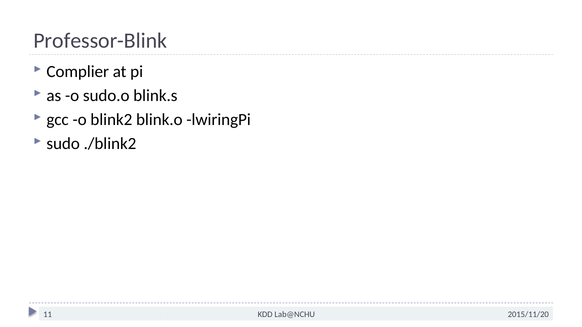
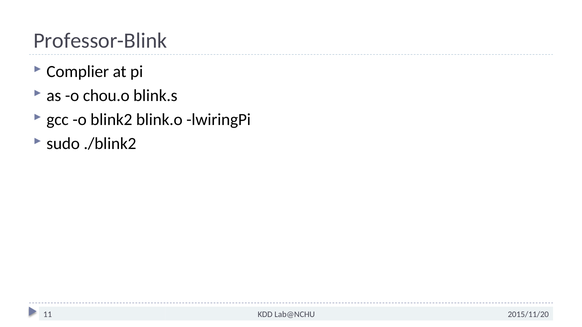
sudo.o: sudo.o -> chou.o
